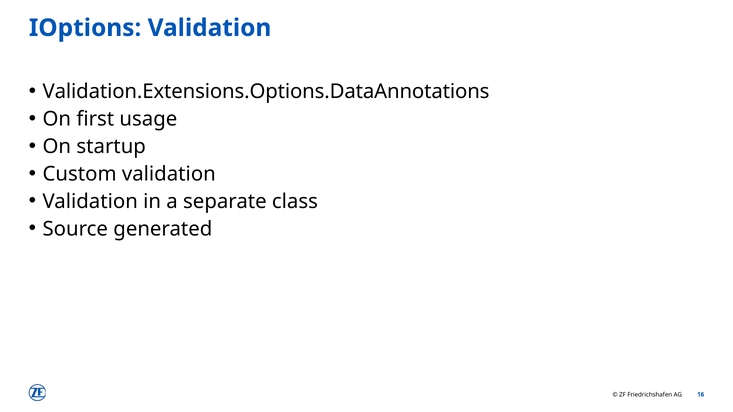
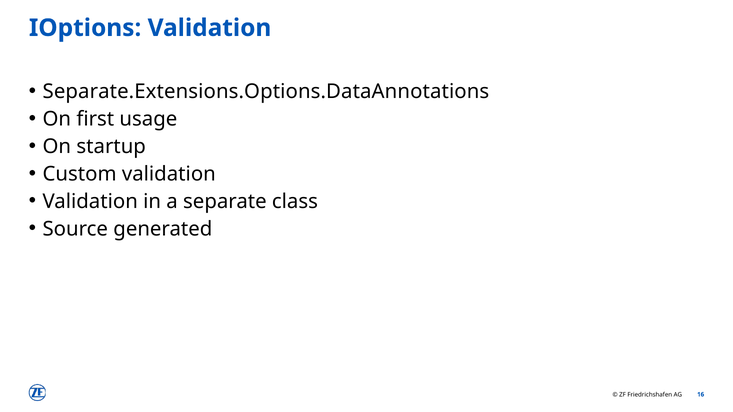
Validation.Extensions.Options.DataAnnotations: Validation.Extensions.Options.DataAnnotations -> Separate.Extensions.Options.DataAnnotations
